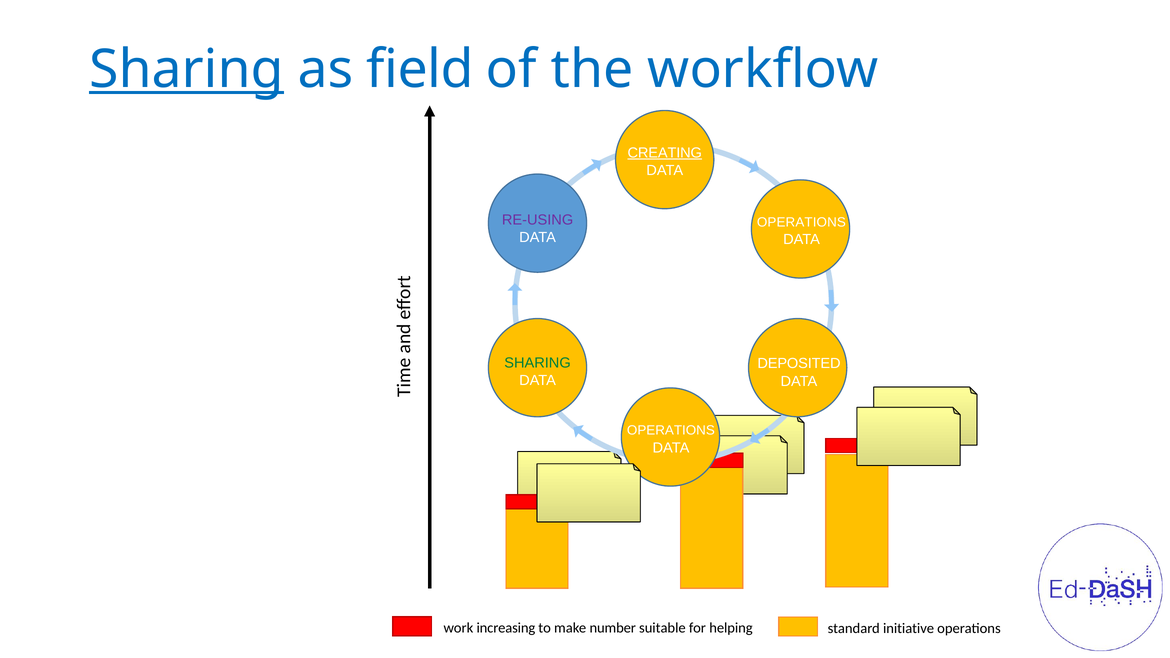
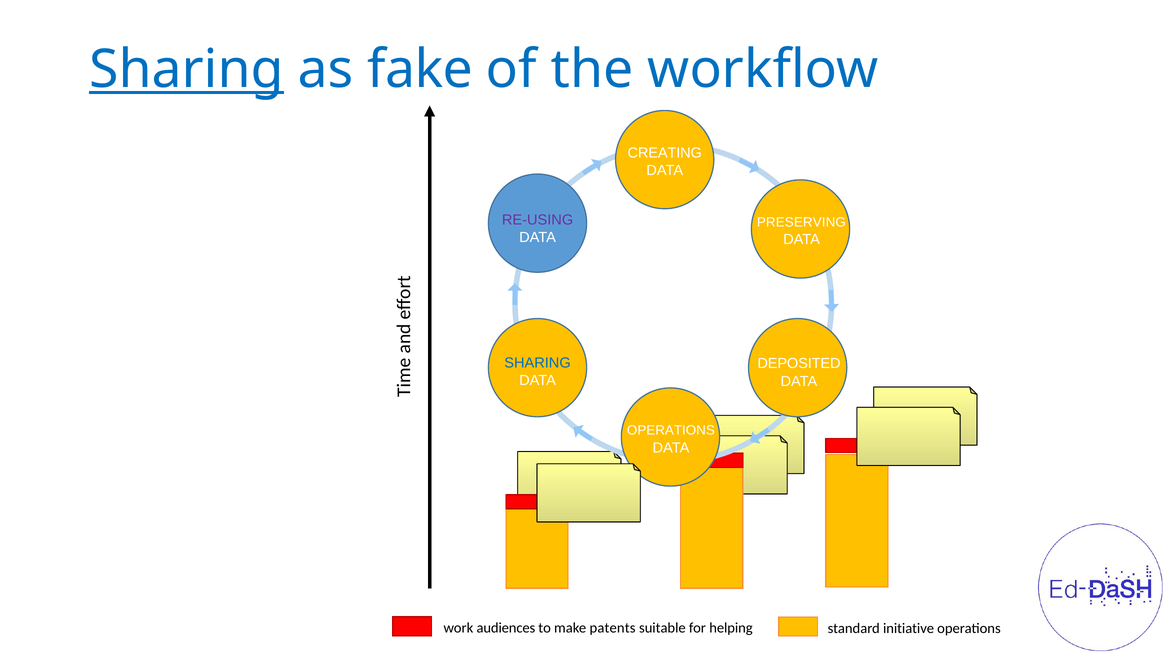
field: field -> fake
CREATING underline: present -> none
OPERATIONS at (801, 223): OPERATIONS -> PRESERVING
SHARING at (538, 363) colour: green -> blue
increasing: increasing -> audiences
number: number -> patents
